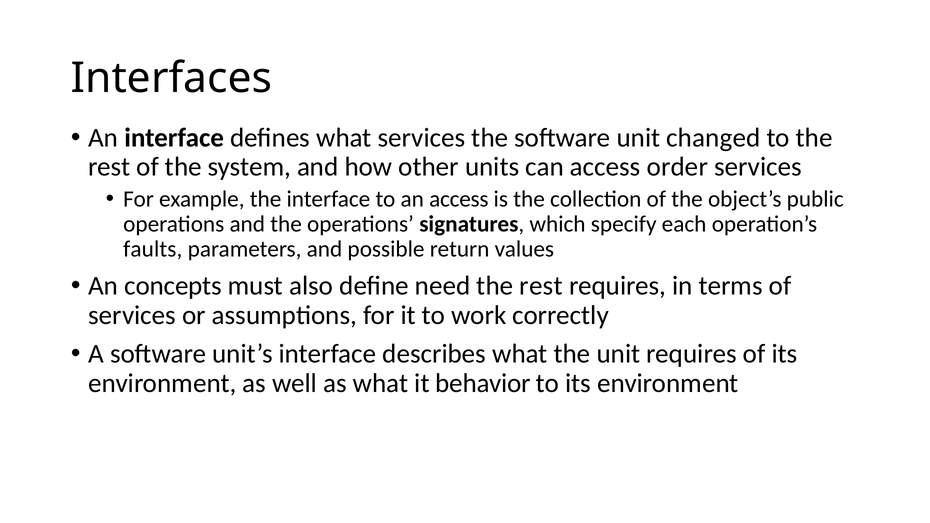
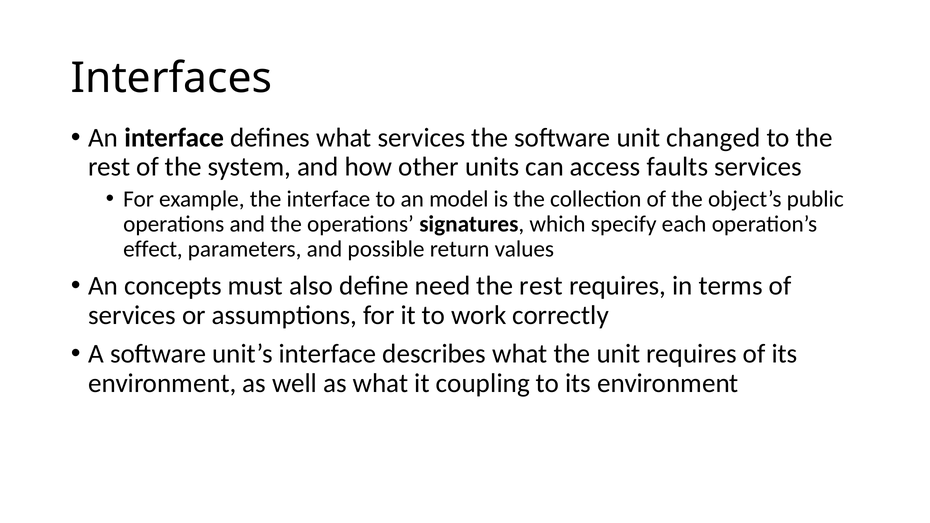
order: order -> faults
an access: access -> model
faults: faults -> effect
behavior: behavior -> coupling
